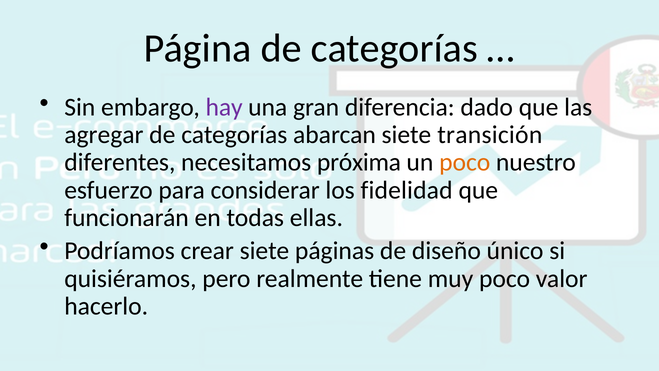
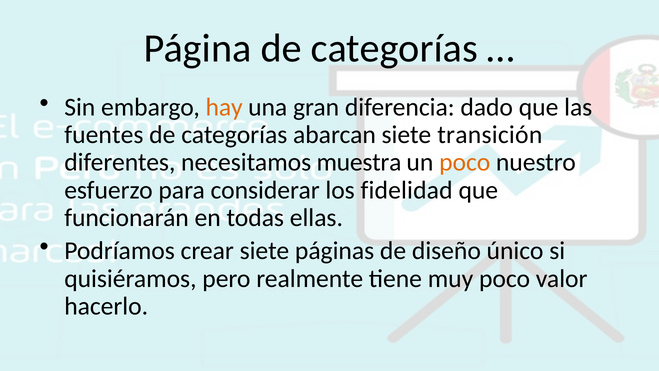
hay colour: purple -> orange
agregar: agregar -> fuentes
próxima: próxima -> muestra
